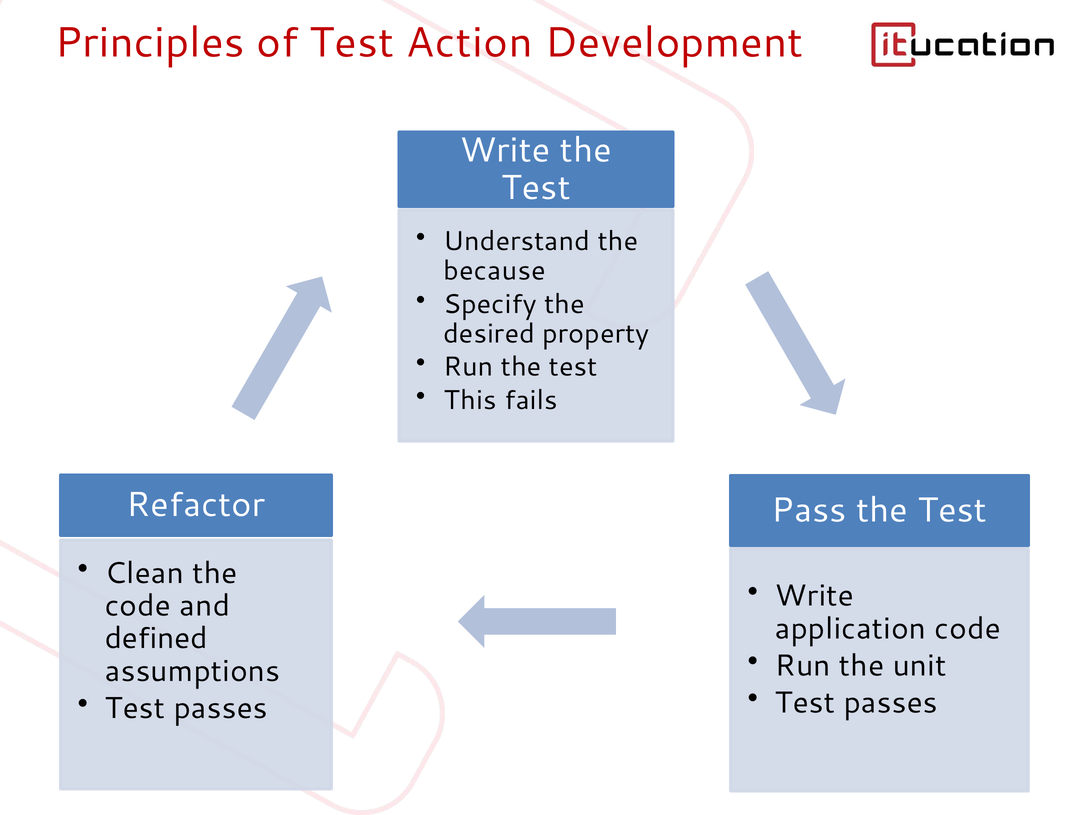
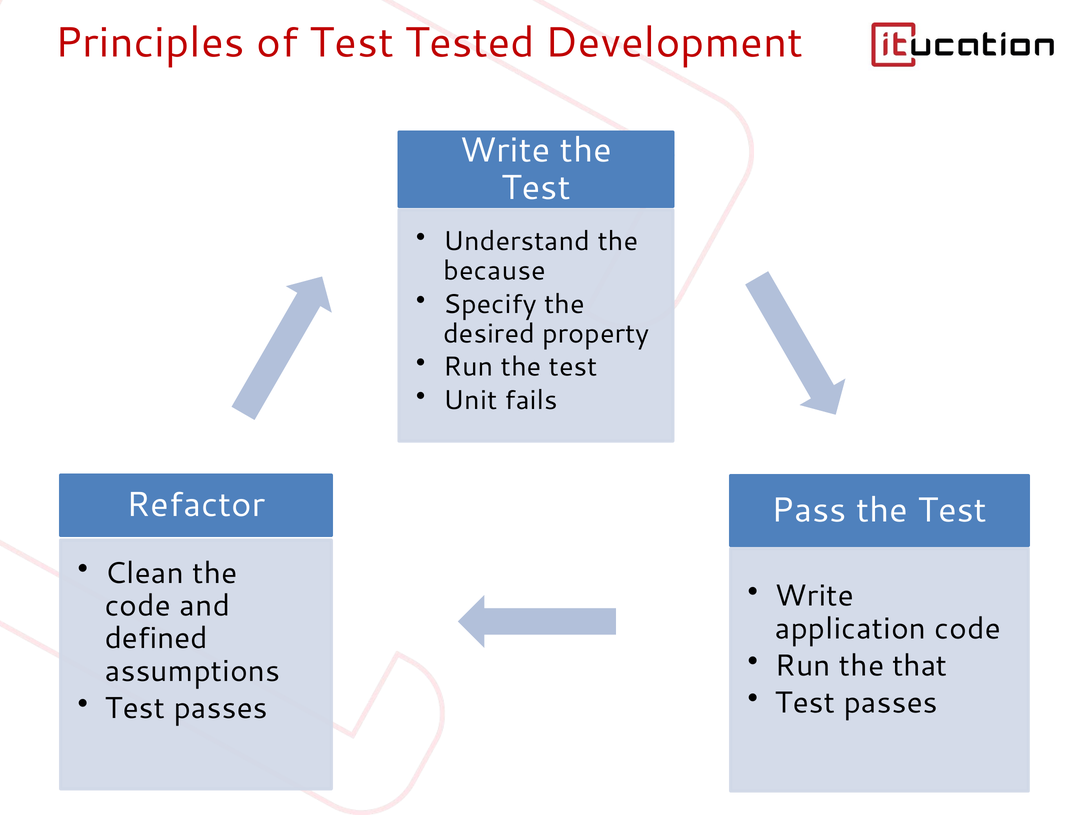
Action: Action -> Tested
This: This -> Unit
unit: unit -> that
